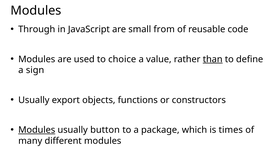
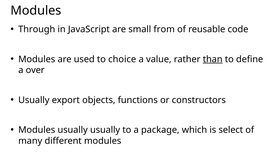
sign: sign -> over
Modules at (37, 130) underline: present -> none
usually button: button -> usually
times: times -> select
